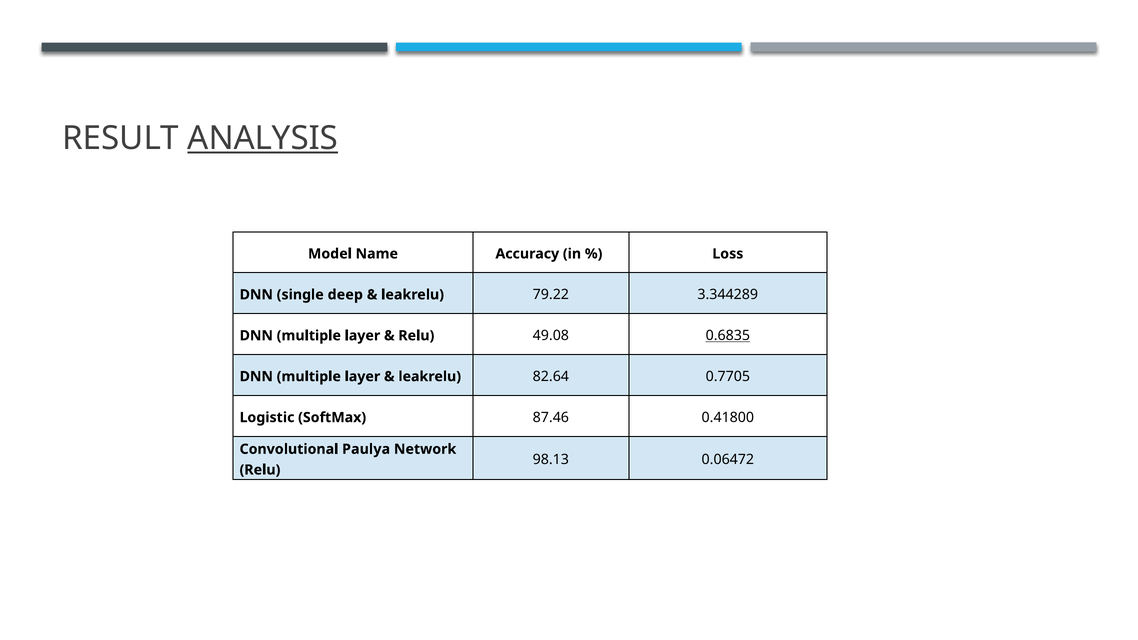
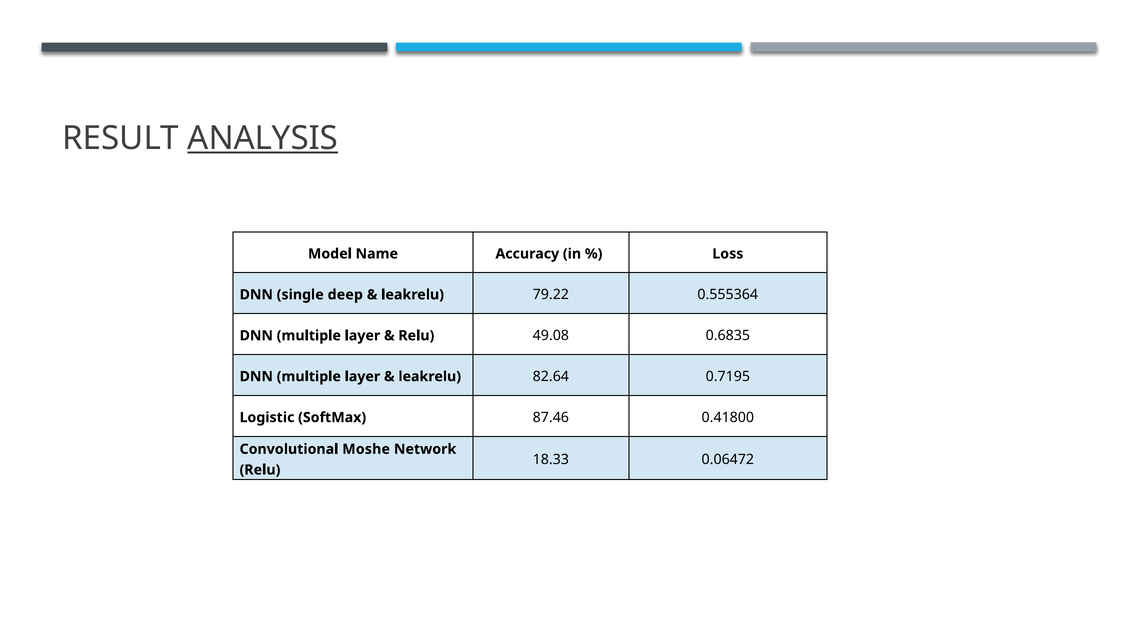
3.344289: 3.344289 -> 0.555364
0.6835 underline: present -> none
0.7705: 0.7705 -> 0.7195
Paulya: Paulya -> Moshe
98.13: 98.13 -> 18.33
